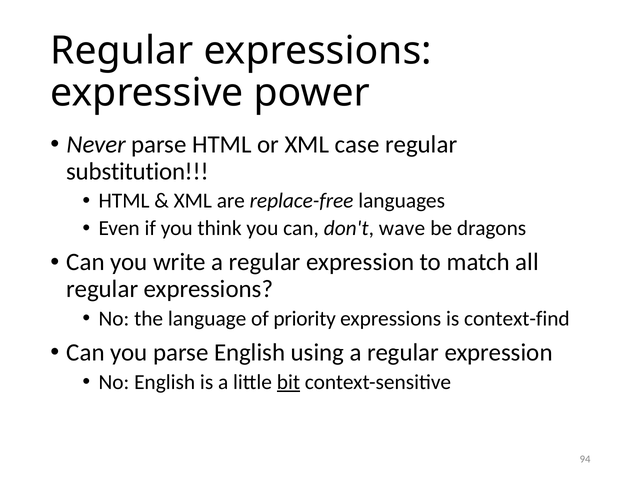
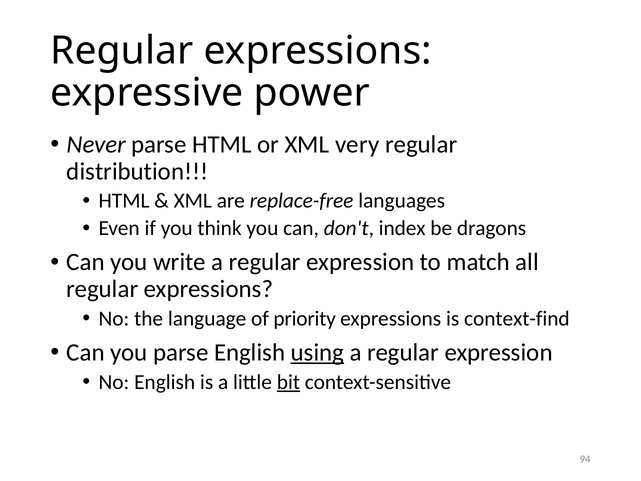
case: case -> very
substitution: substitution -> distribution
wave: wave -> index
using underline: none -> present
